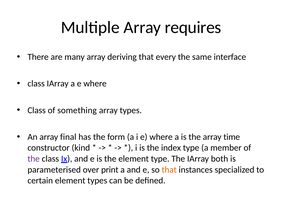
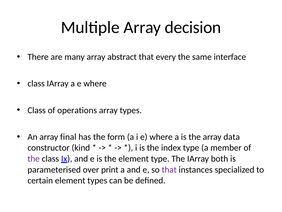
requires: requires -> decision
deriving: deriving -> abstract
something: something -> operations
time: time -> data
that at (169, 169) colour: orange -> purple
